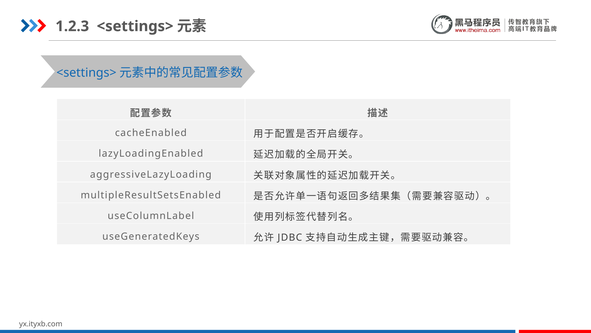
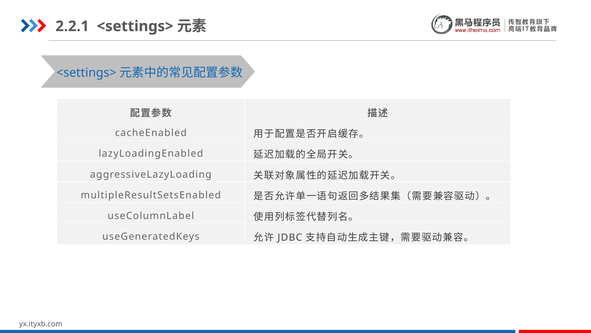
1.2.3: 1.2.3 -> 2.2.1
